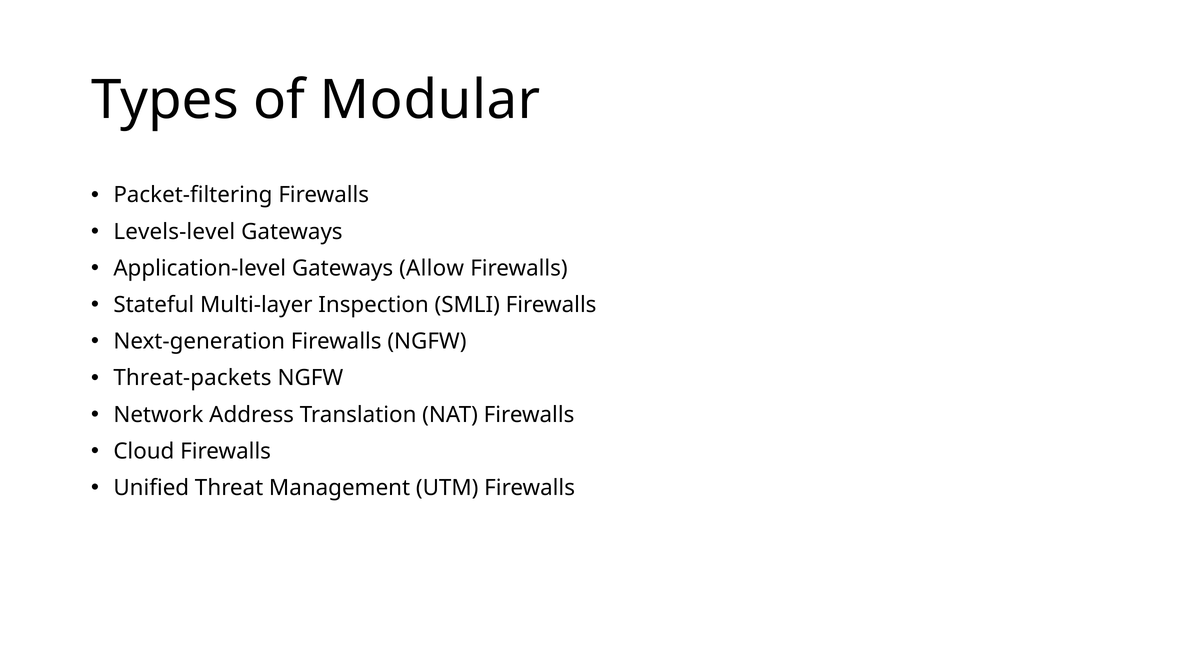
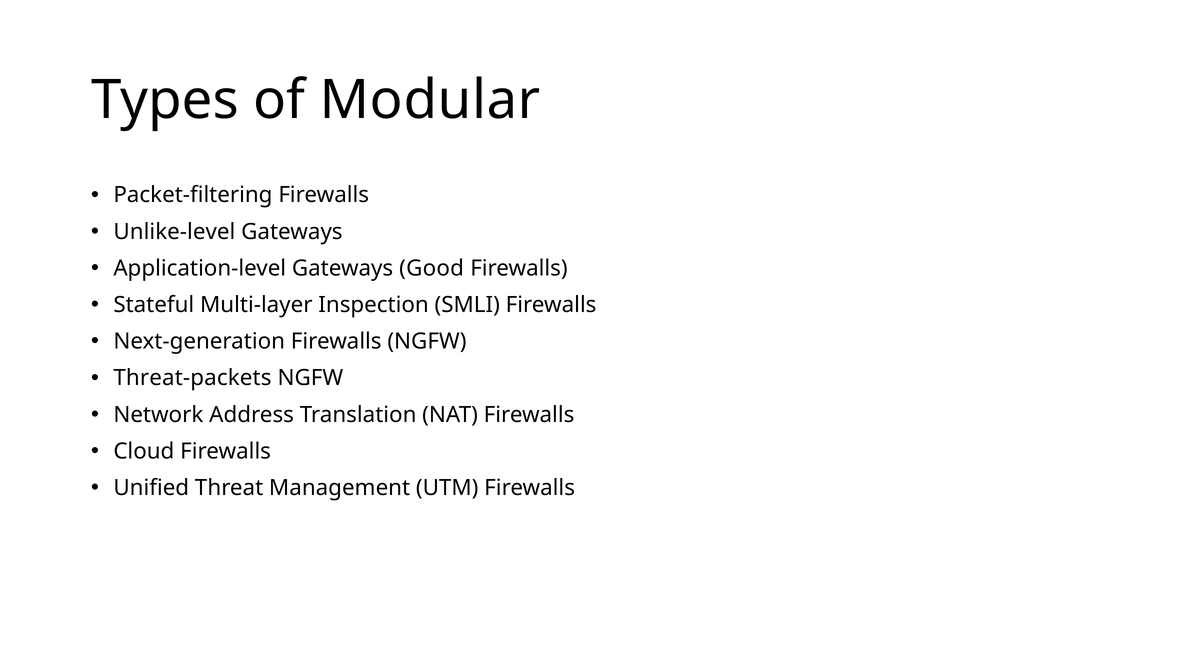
Levels-level: Levels-level -> Unlike-level
Allow: Allow -> Good
